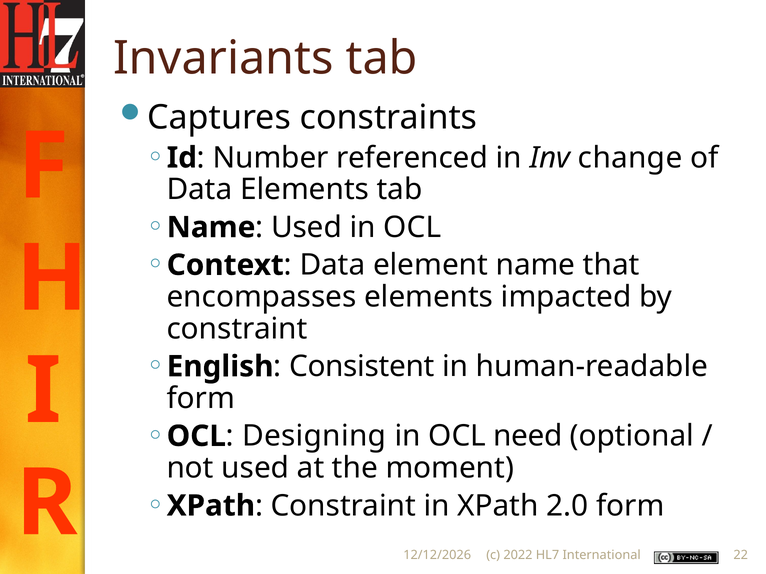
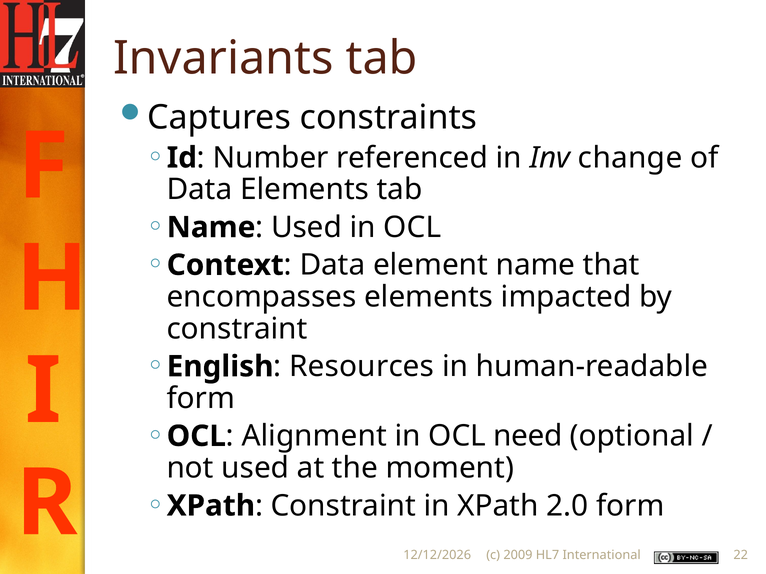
Consistent: Consistent -> Resources
Designing: Designing -> Alignment
2022: 2022 -> 2009
